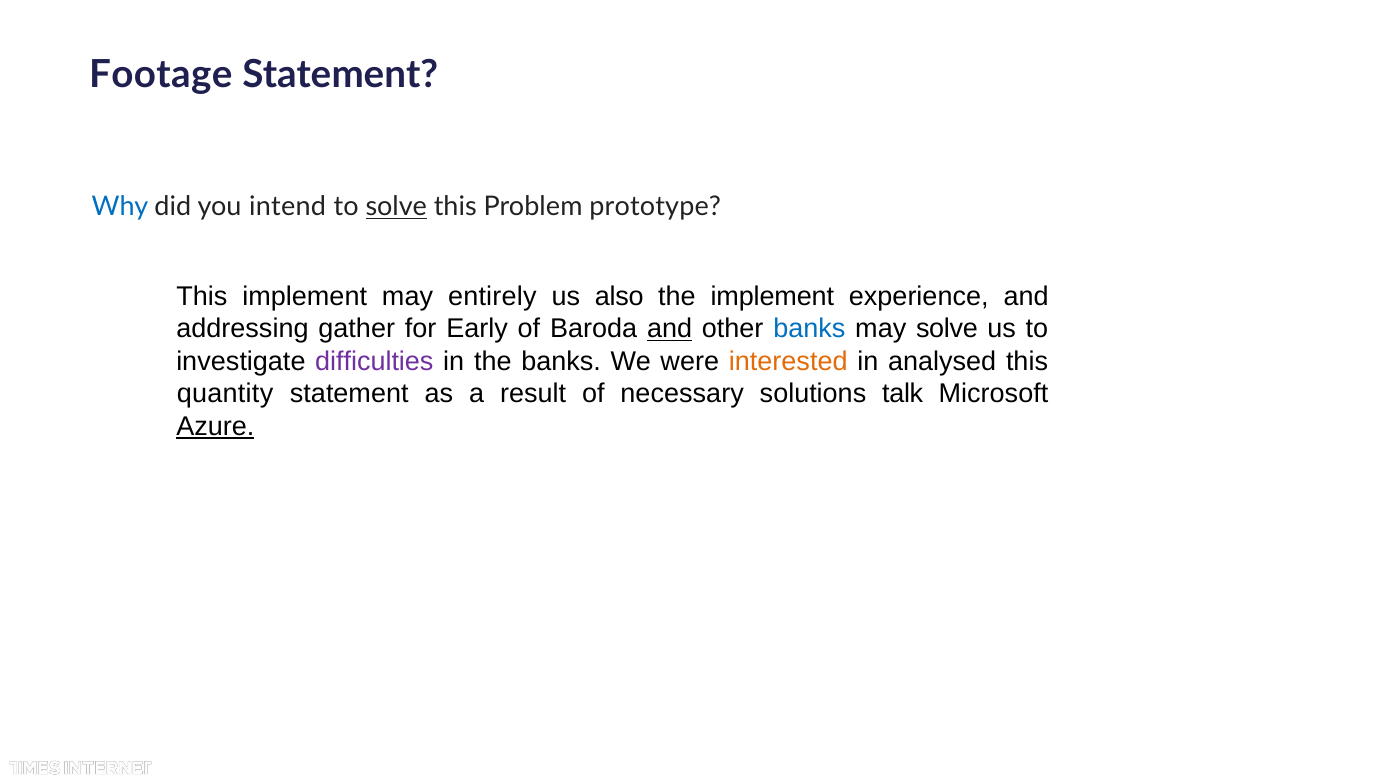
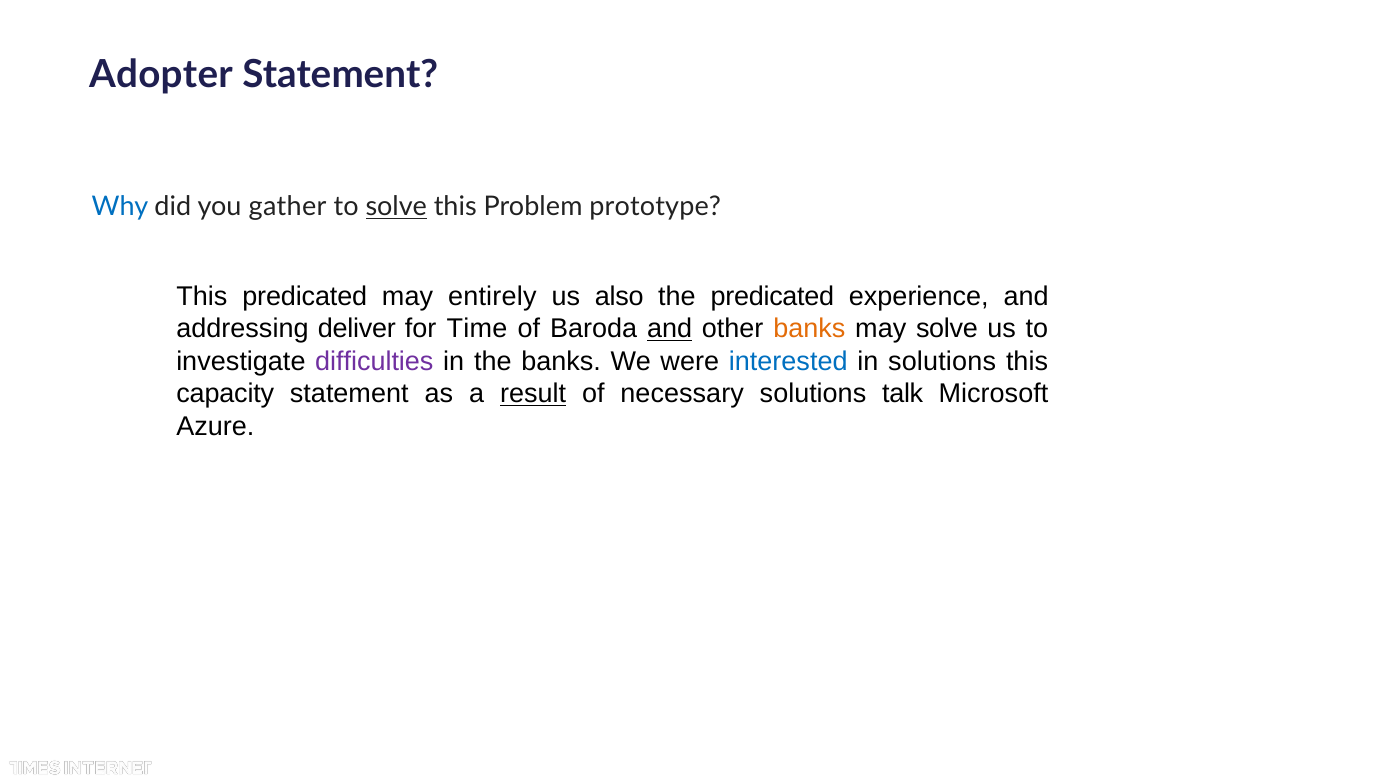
Footage: Footage -> Adopter
intend: intend -> gather
This implement: implement -> predicated
the implement: implement -> predicated
gather: gather -> deliver
Early: Early -> Time
banks at (809, 329) colour: blue -> orange
interested colour: orange -> blue
in analysed: analysed -> solutions
quantity: quantity -> capacity
result underline: none -> present
Azure underline: present -> none
